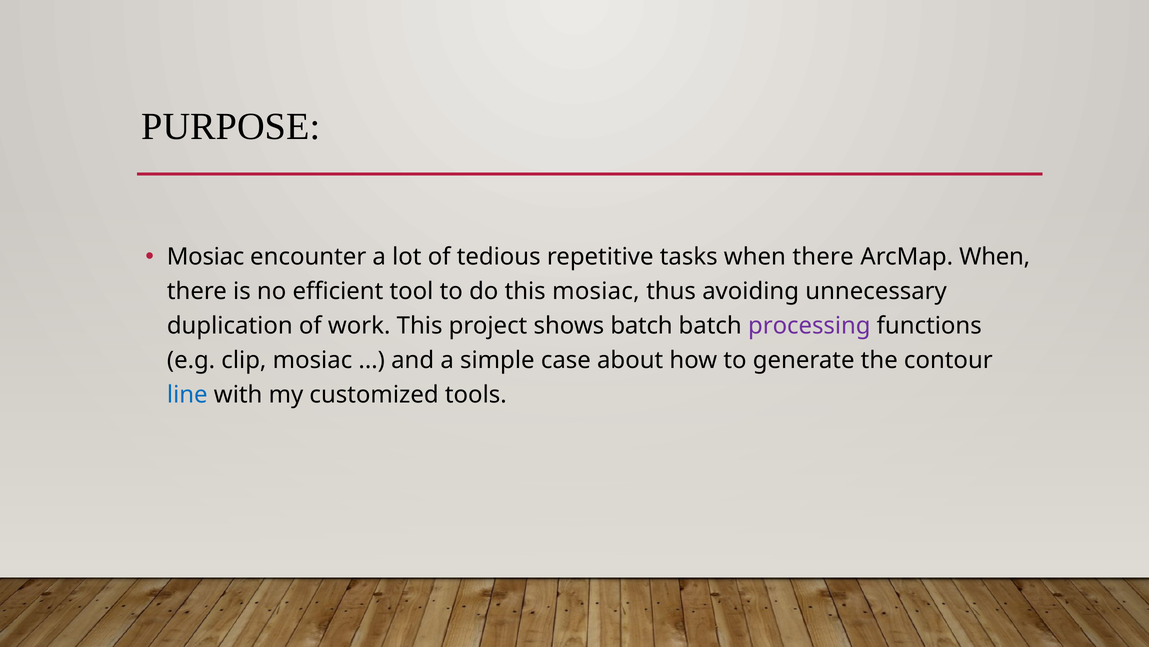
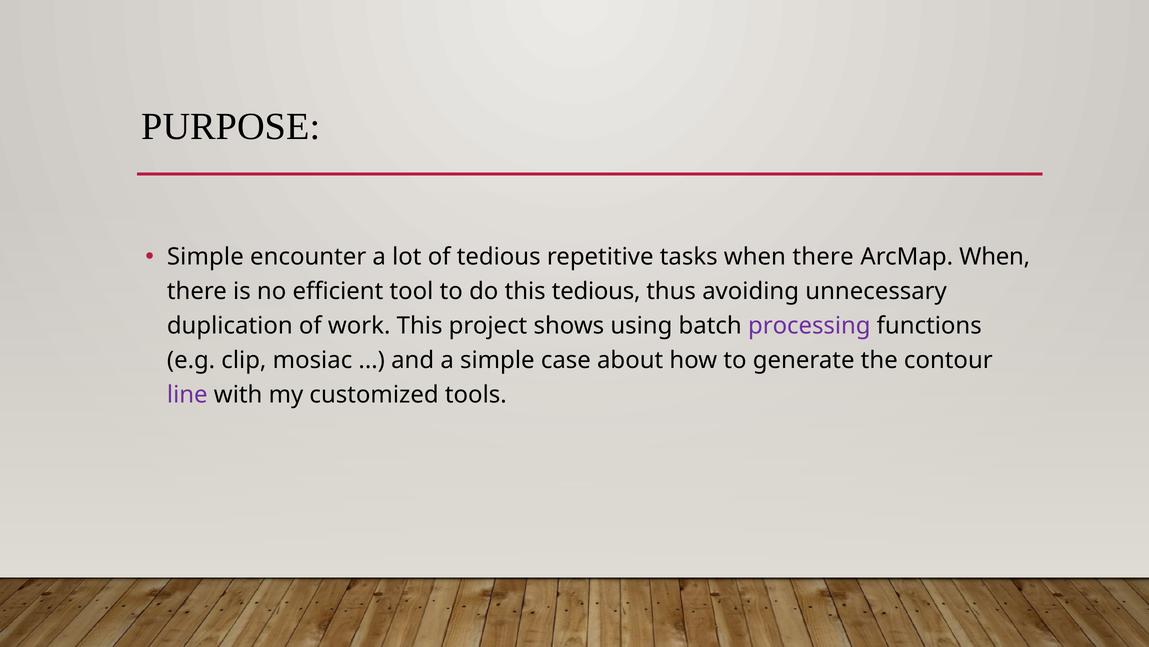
Mosiac at (206, 257): Mosiac -> Simple
this mosiac: mosiac -> tedious
shows batch: batch -> using
line colour: blue -> purple
